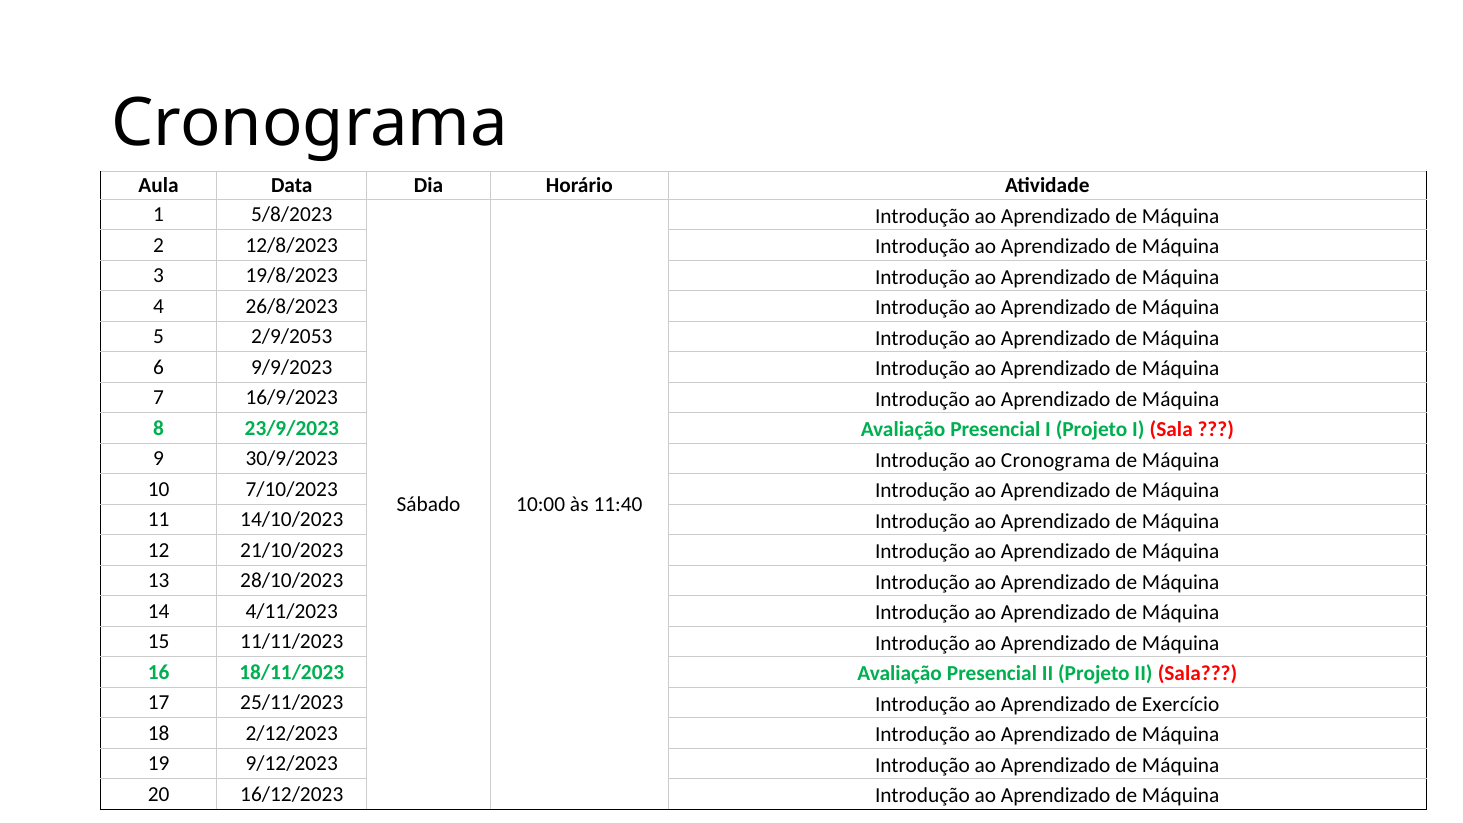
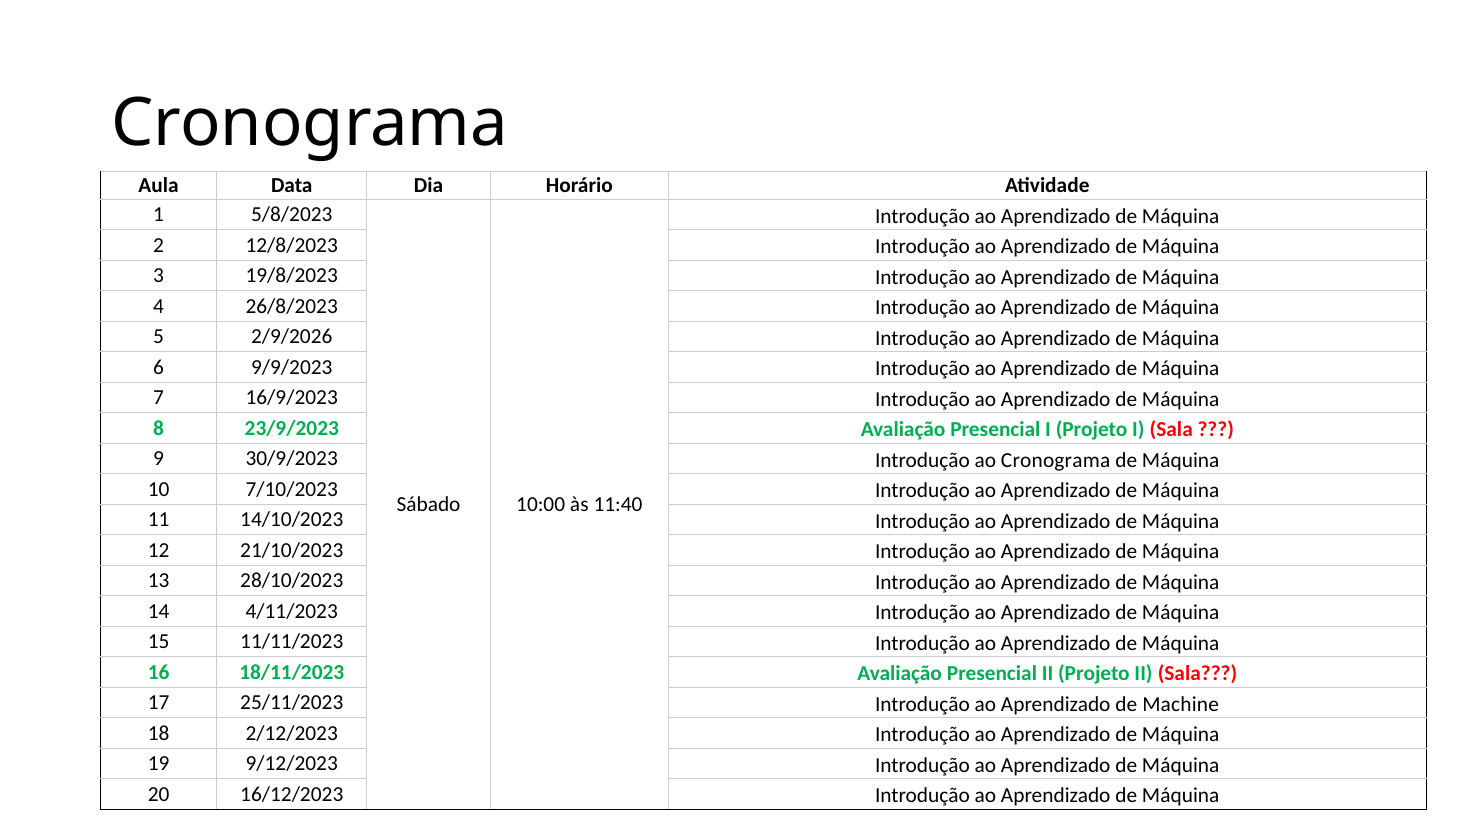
2/9/2053: 2/9/2053 -> 2/9/2026
Exercício: Exercício -> Machine
